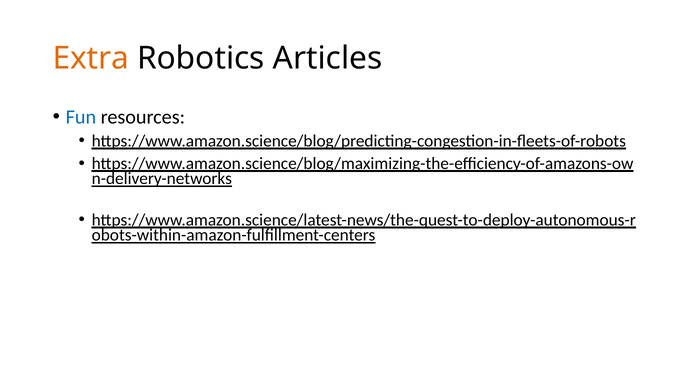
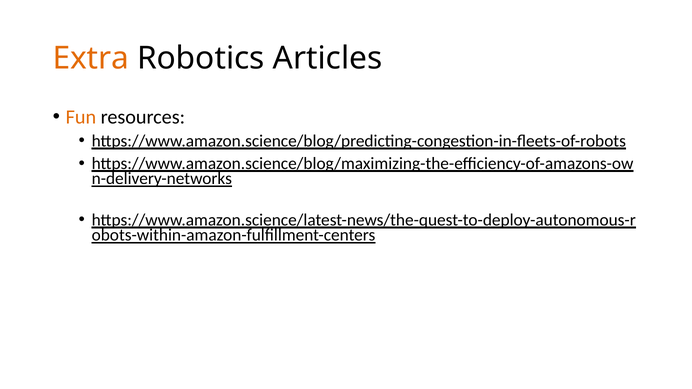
Fun colour: blue -> orange
